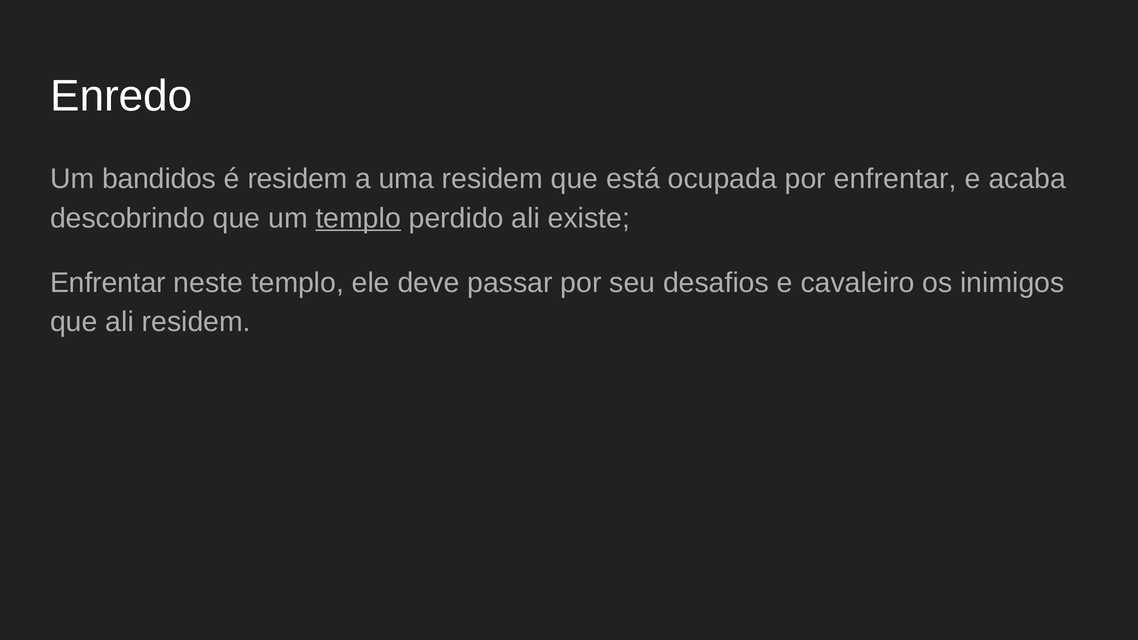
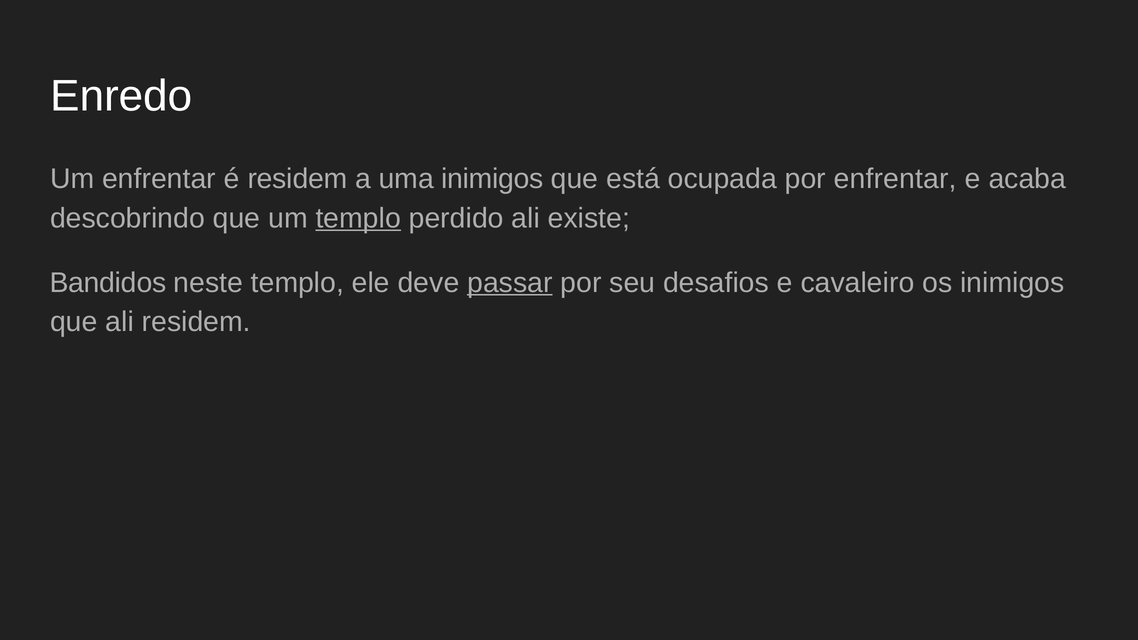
Um bandidos: bandidos -> enfrentar
uma residem: residem -> inimigos
Enfrentar at (108, 283): Enfrentar -> Bandidos
passar underline: none -> present
